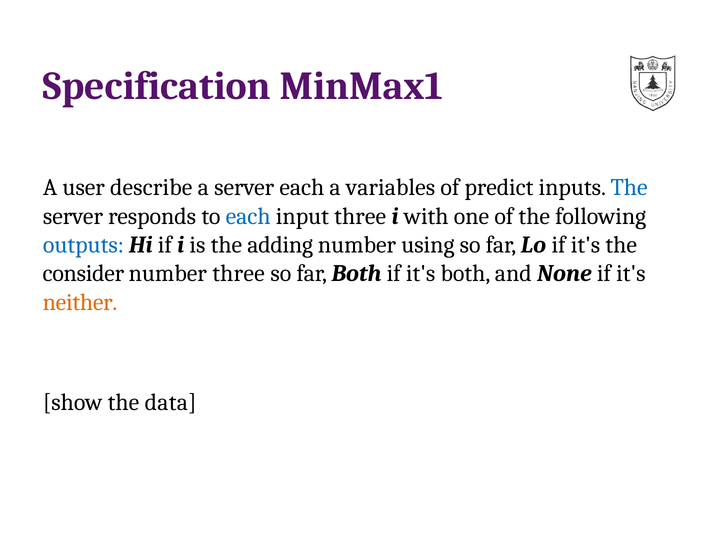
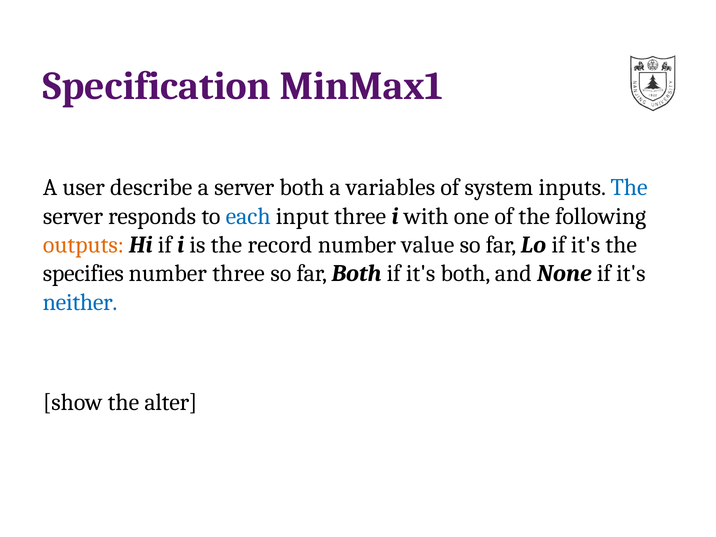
server each: each -> both
predict: predict -> system
outputs colour: blue -> orange
adding: adding -> record
using: using -> value
consider: consider -> specifies
neither colour: orange -> blue
data: data -> alter
